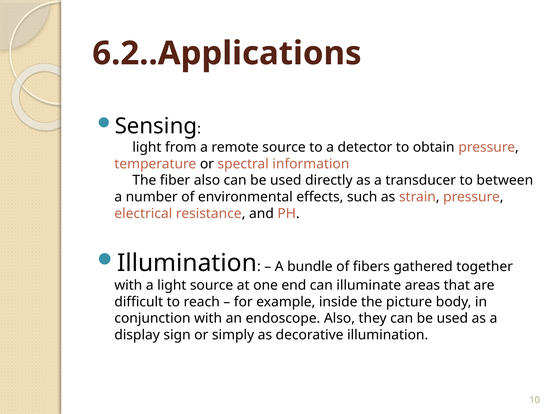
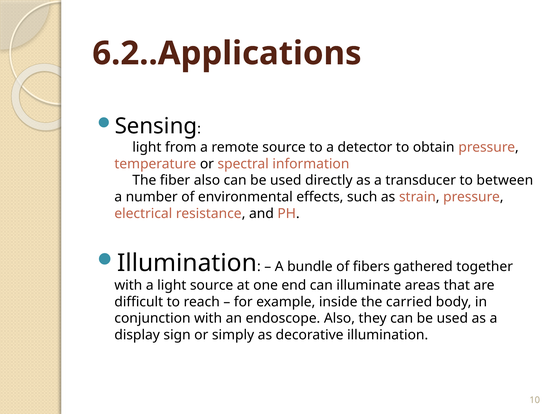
picture: picture -> carried
